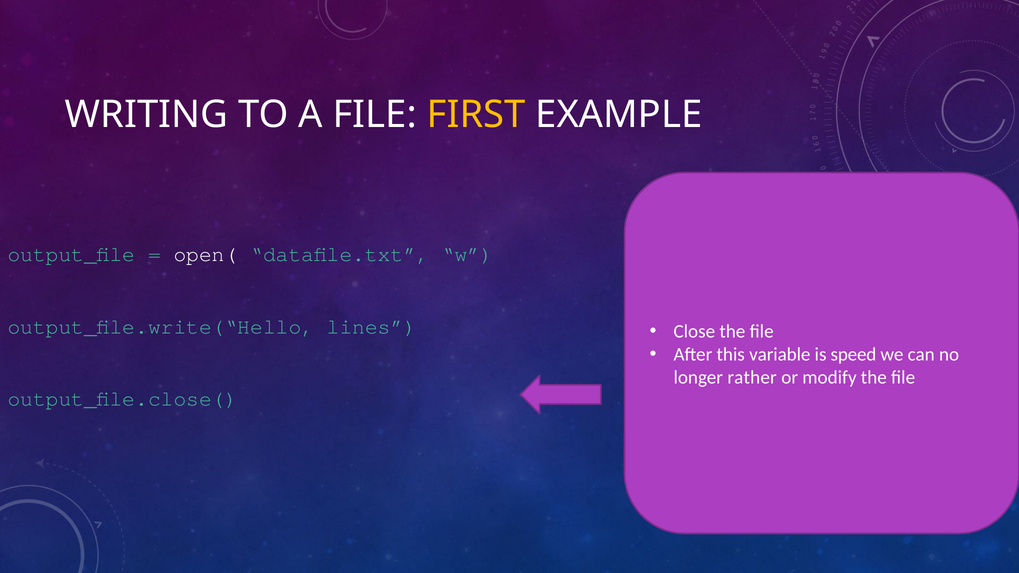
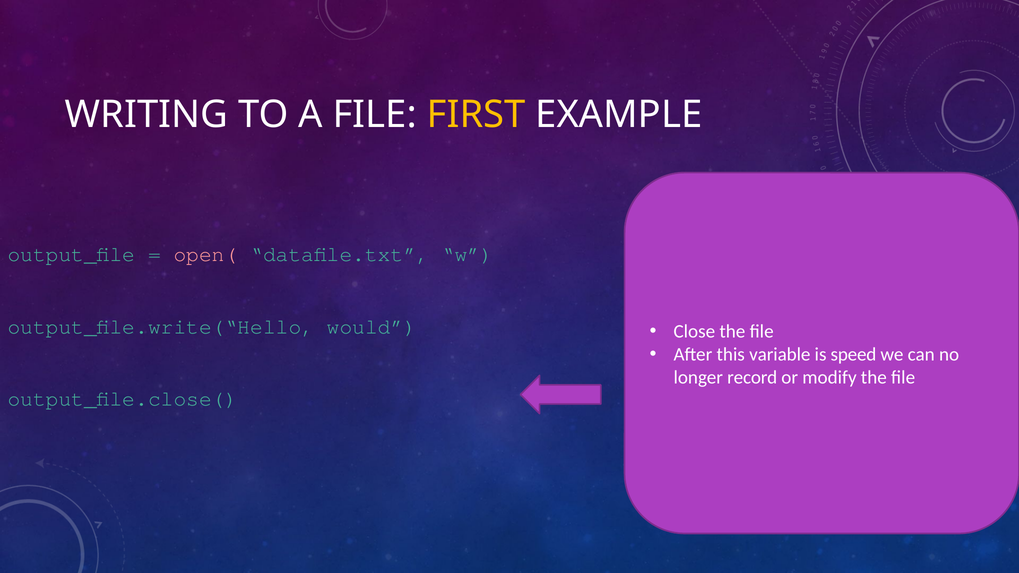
open( colour: white -> pink
lines: lines -> would
rather: rather -> record
